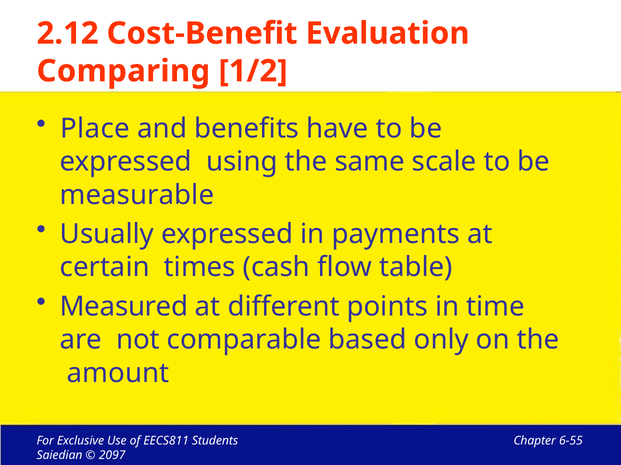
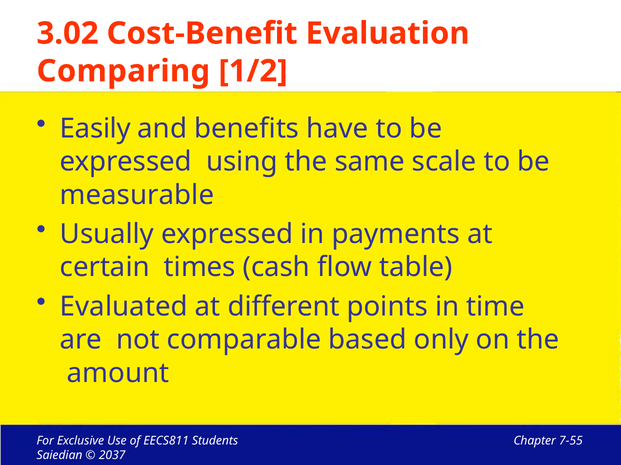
2.12: 2.12 -> 3.02
Place: Place -> Easily
Measured: Measured -> Evaluated
6-55: 6-55 -> 7-55
2097: 2097 -> 2037
